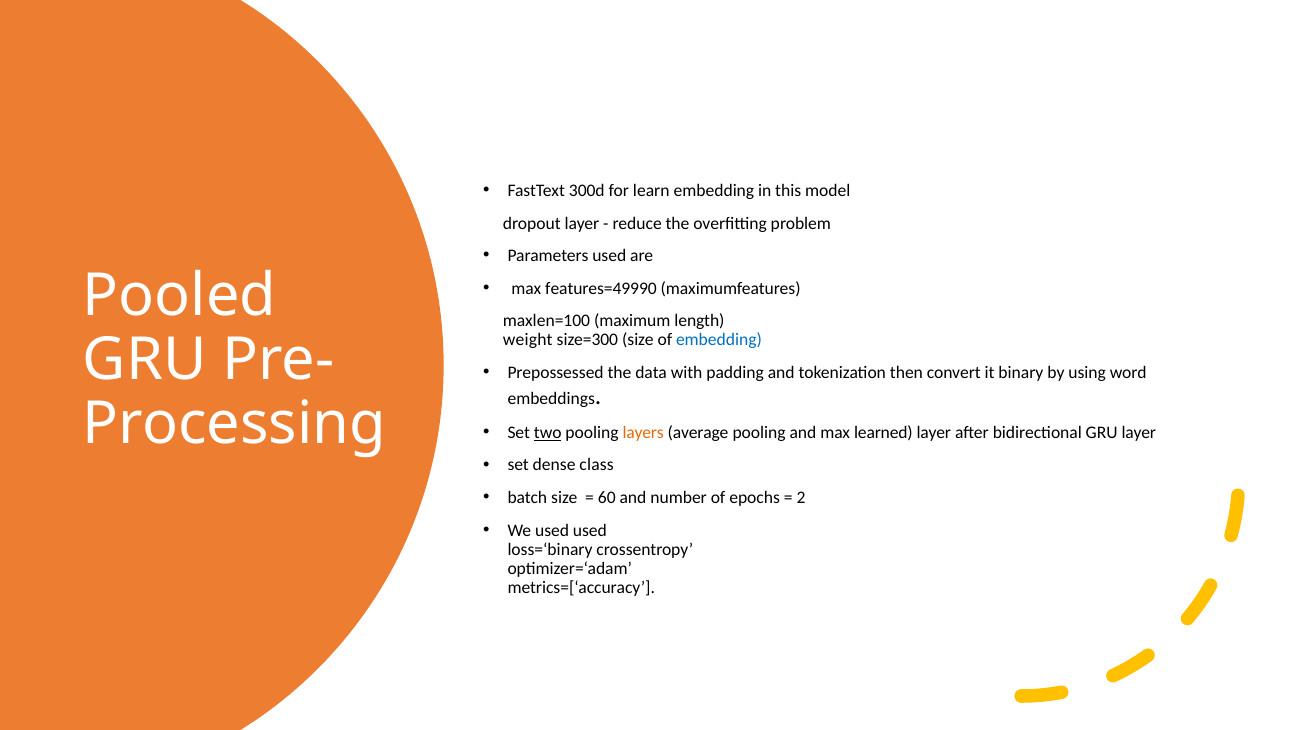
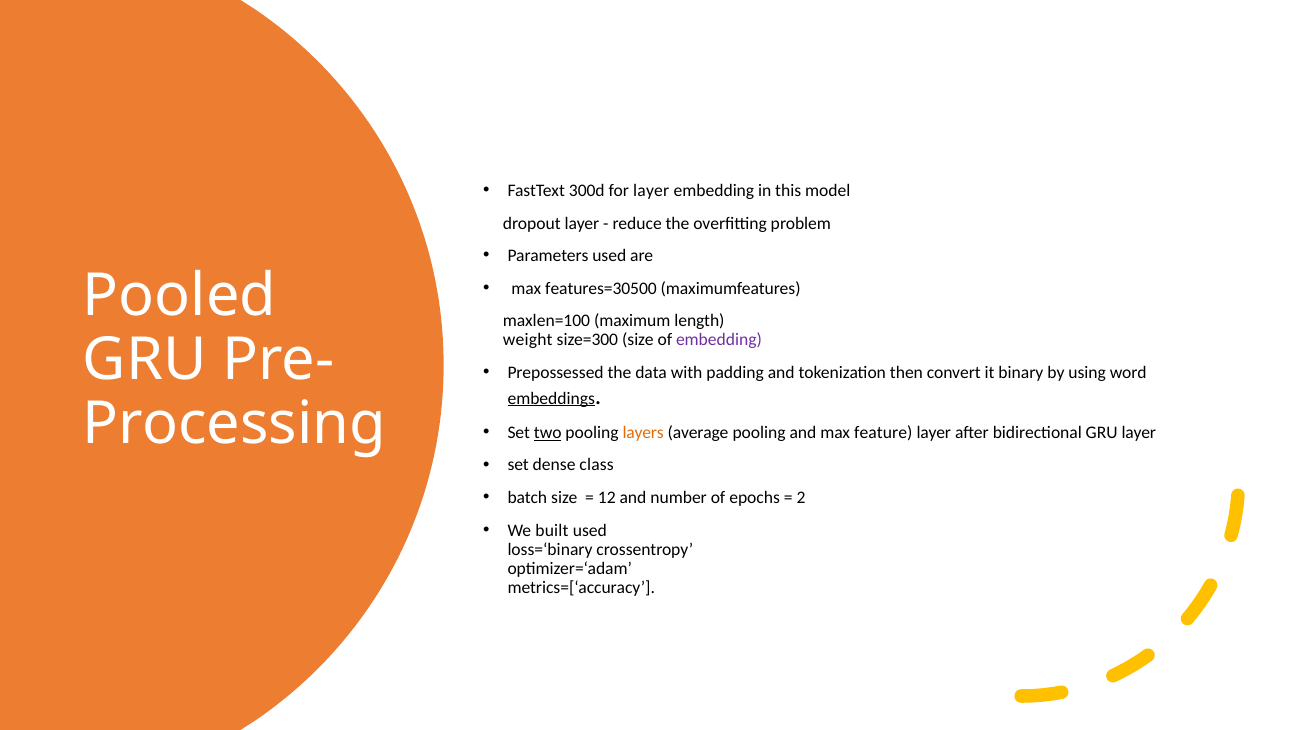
for learn: learn -> layer
features=49990: features=49990 -> features=30500
embedding at (719, 340) colour: blue -> purple
embeddings underline: none -> present
learned: learned -> feature
60: 60 -> 12
We used: used -> built
